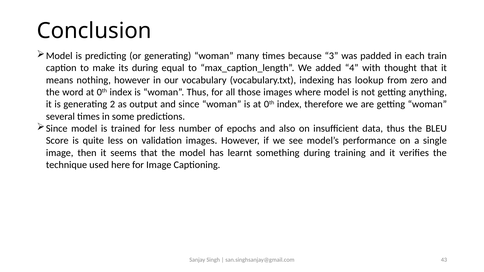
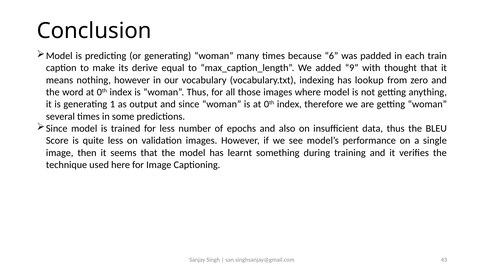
3: 3 -> 6
its during: during -> derive
4: 4 -> 9
2: 2 -> 1
